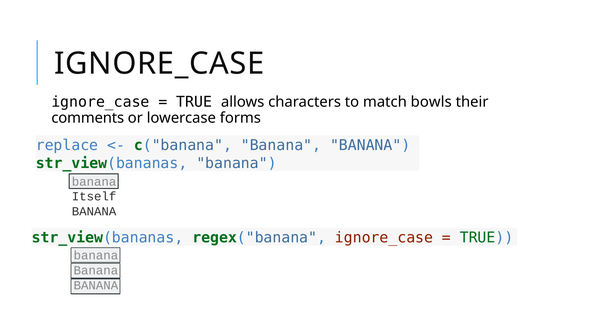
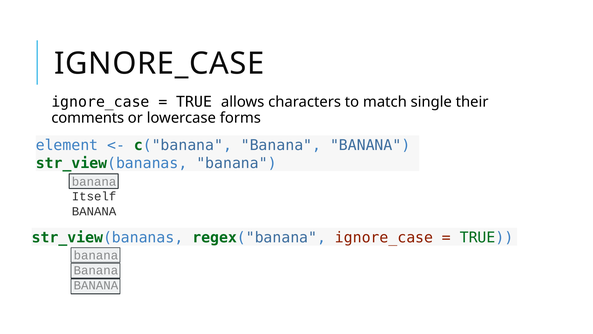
bowls: bowls -> single
replace: replace -> element
